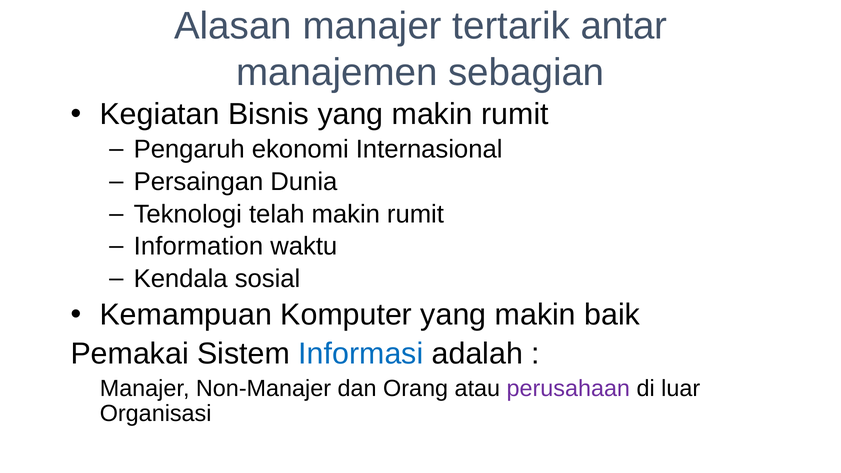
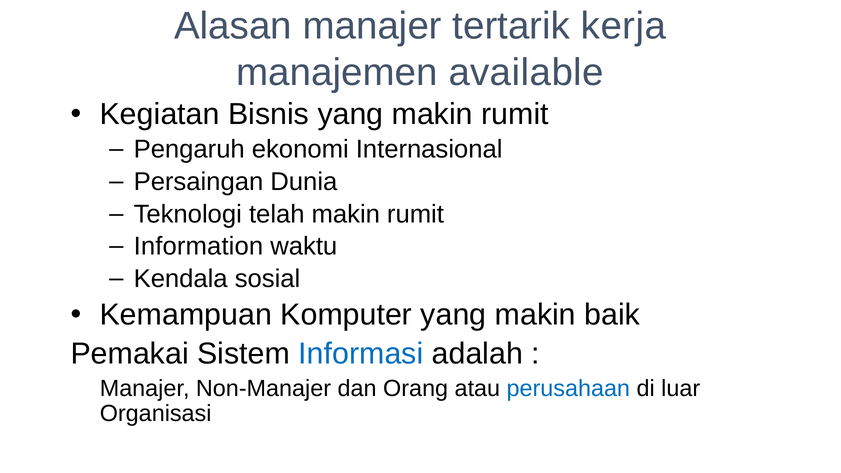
antar: antar -> kerja
sebagian: sebagian -> available
perusahaan colour: purple -> blue
